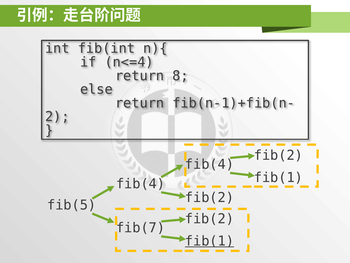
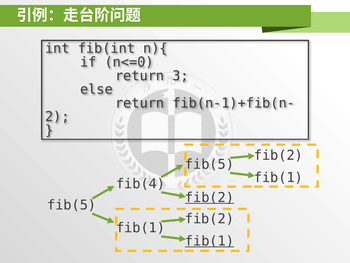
n<=4: n<=4 -> n<=0
8: 8 -> 3
fib(4 at (209, 164): fib(4 -> fib(5
fib(2 at (209, 197) underline: none -> present
fib(7 at (141, 228): fib(7 -> fib(1
